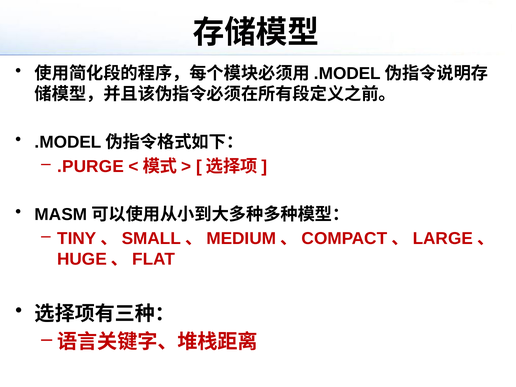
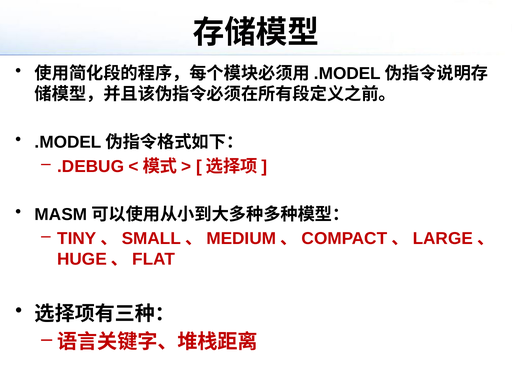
.PURGE: .PURGE -> .DEBUG
